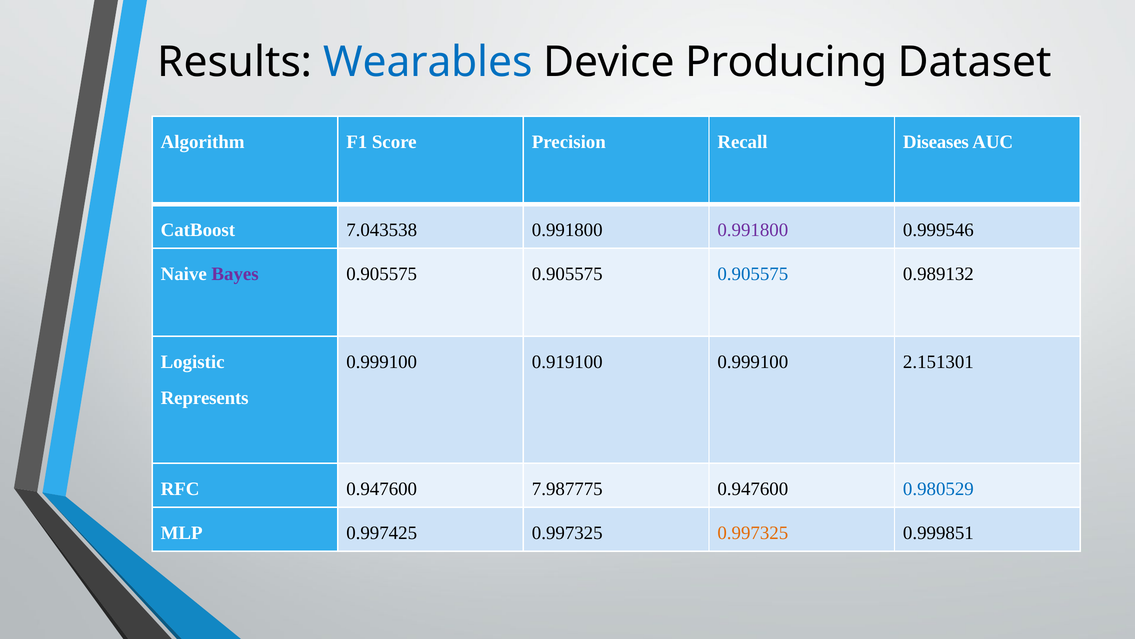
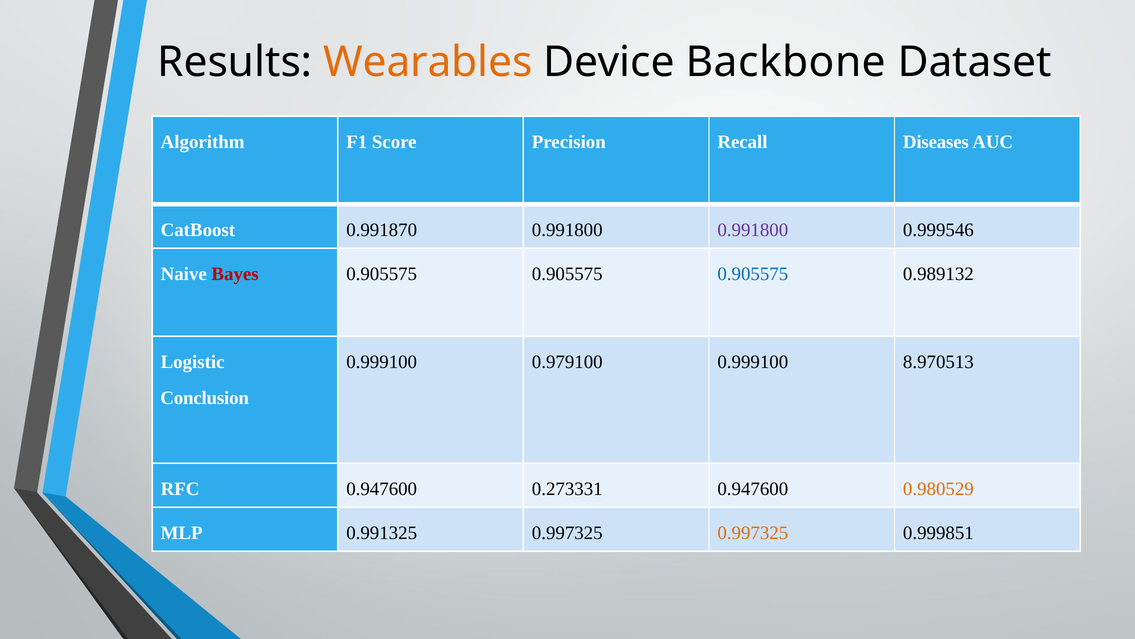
Wearables colour: blue -> orange
Producing: Producing -> Backbone
7.043538: 7.043538 -> 0.991870
Bayes colour: purple -> red
0.919100: 0.919100 -> 0.979100
2.151301: 2.151301 -> 8.970513
Represents: Represents -> Conclusion
7.987775: 7.987775 -> 0.273331
0.980529 colour: blue -> orange
0.997425: 0.997425 -> 0.991325
